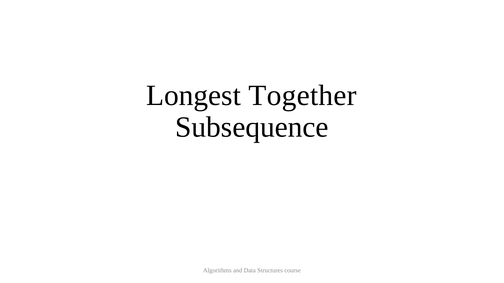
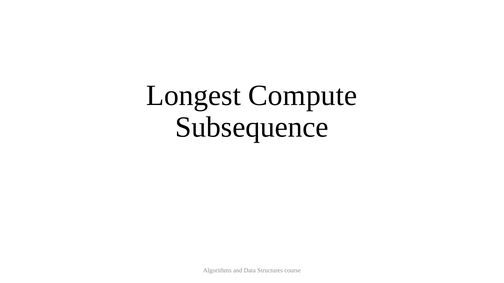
Together: Together -> Compute
